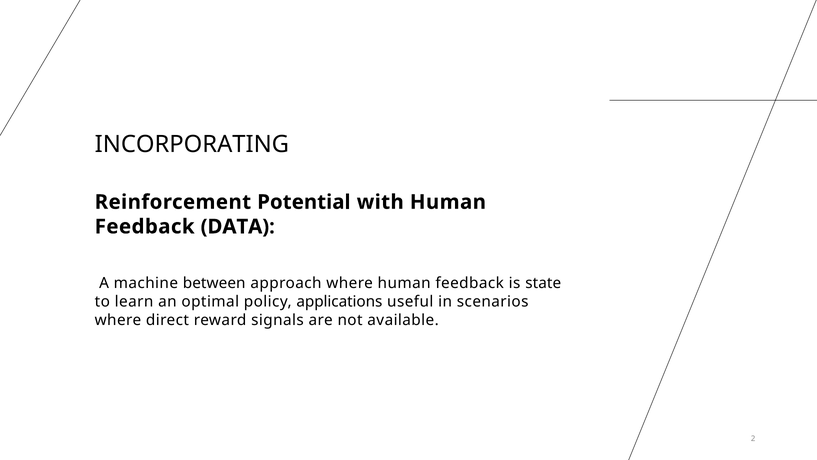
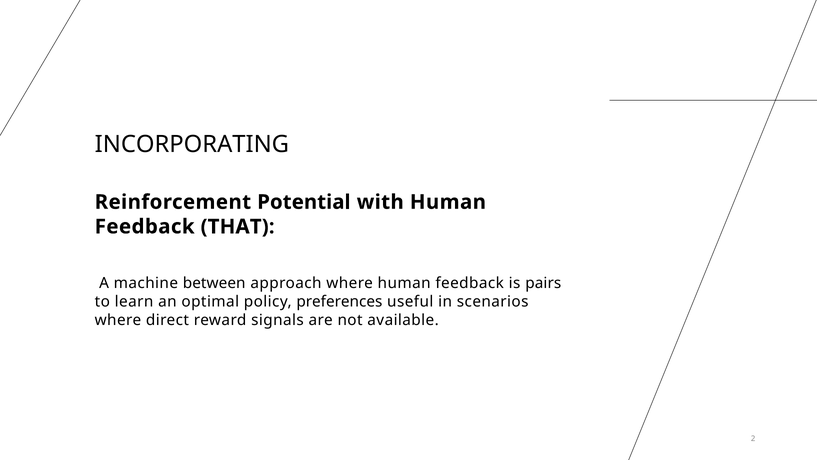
DATA: DATA -> THAT
state: state -> pairs
applications: applications -> preferences
